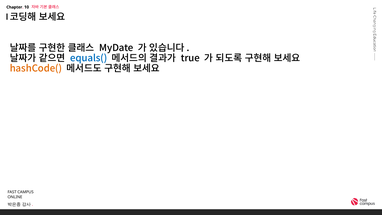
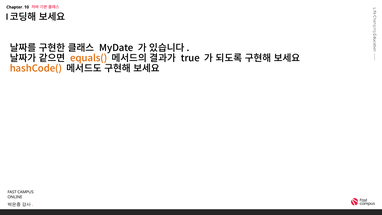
equals( colour: blue -> orange
